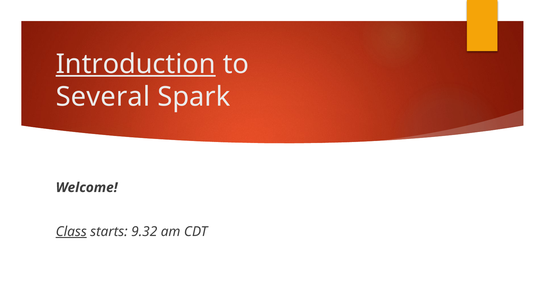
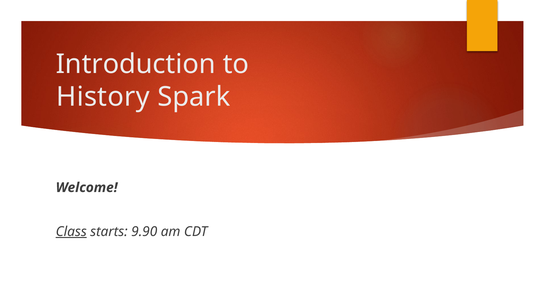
Introduction underline: present -> none
Several: Several -> History
9.32: 9.32 -> 9.90
